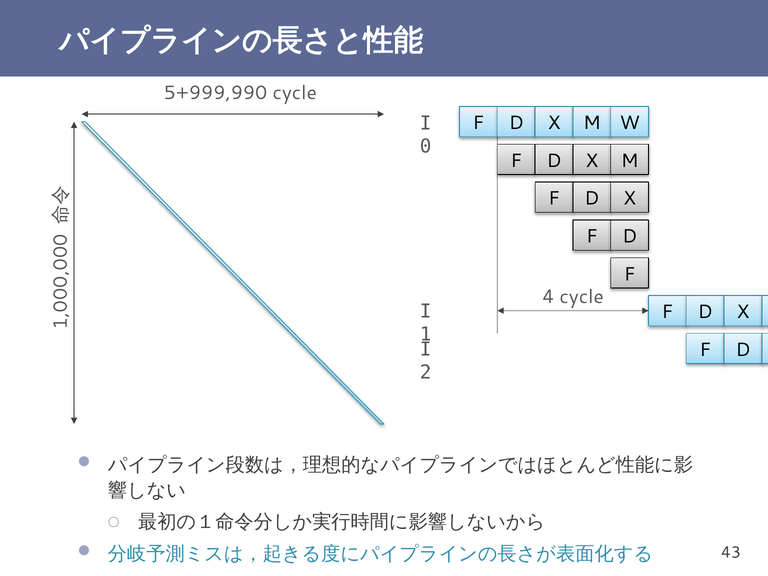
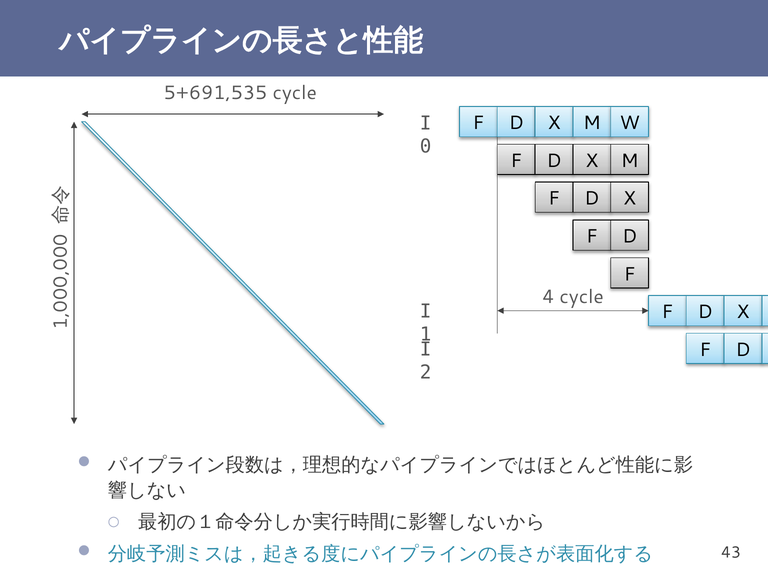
5+999,990: 5+999,990 -> 5+691,535
